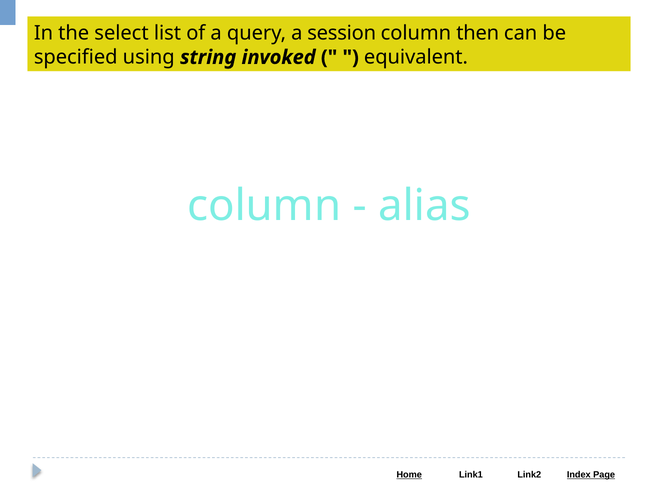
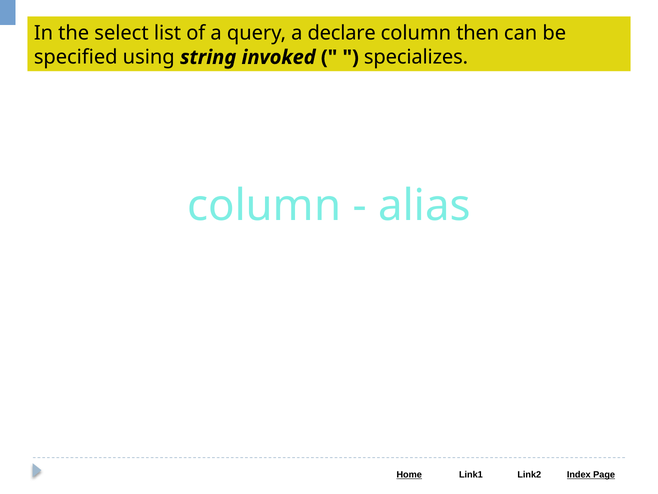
session: session -> declare
equivalent: equivalent -> specializes
